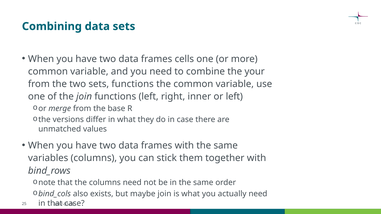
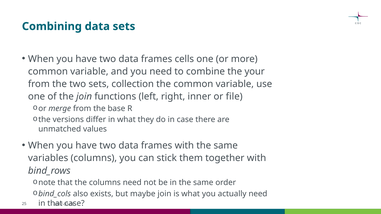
sets functions: functions -> collection
or left: left -> file
